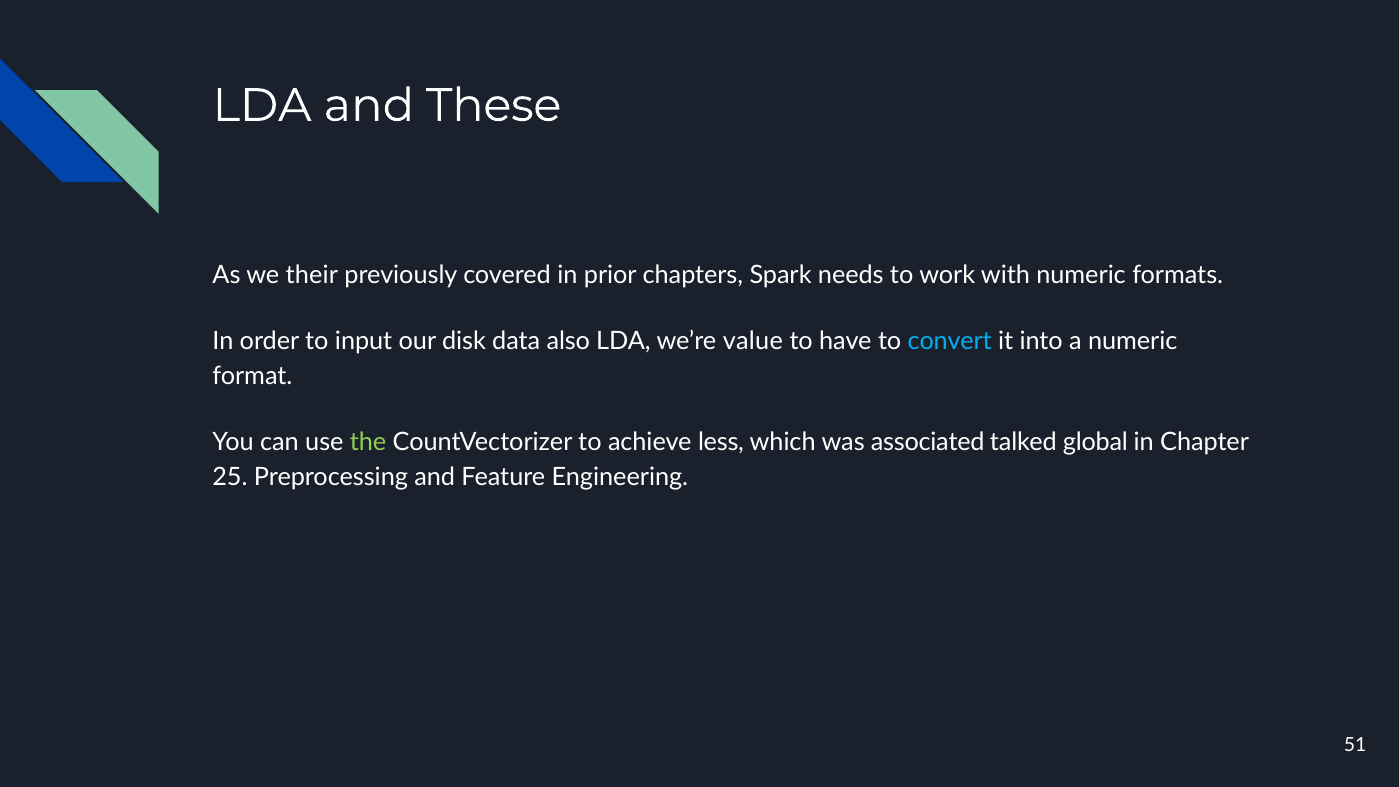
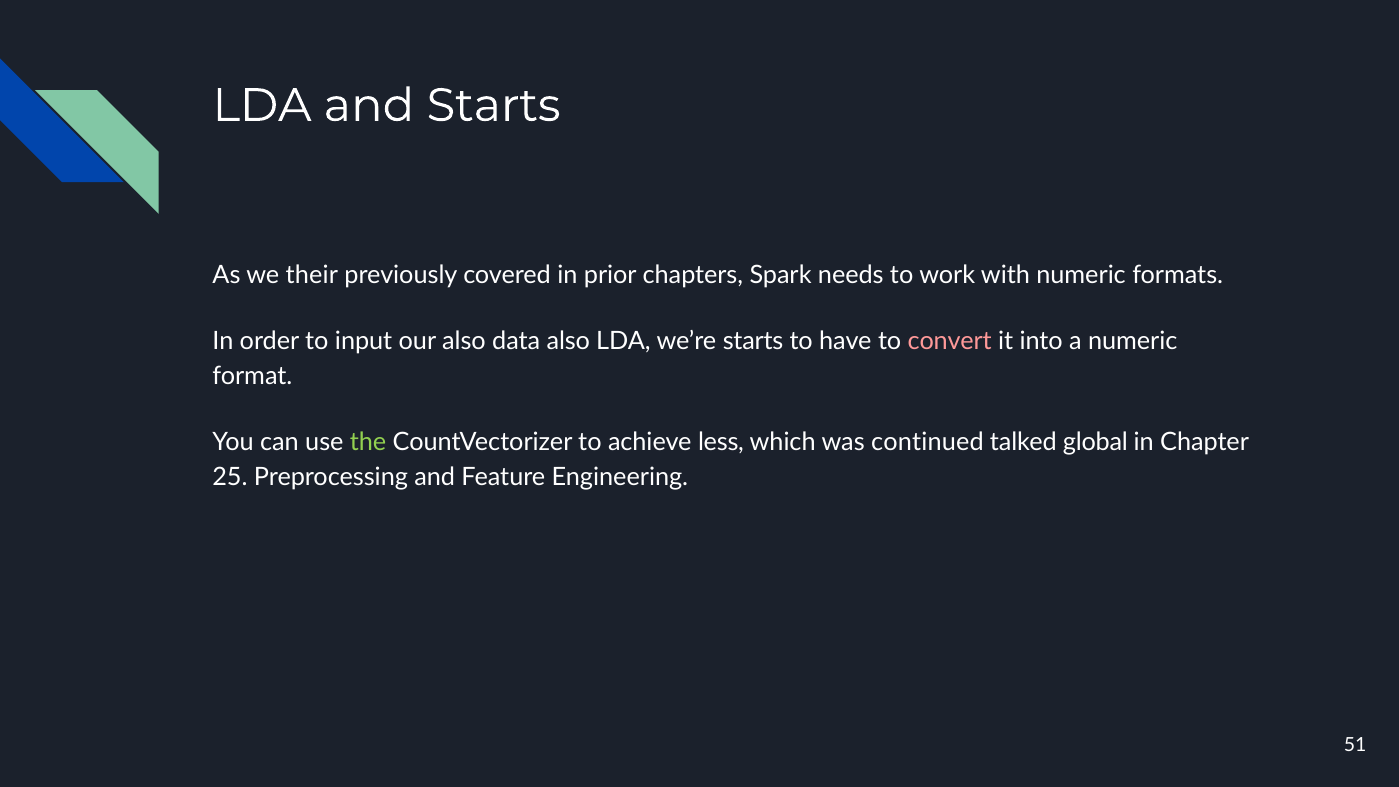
and These: These -> Starts
our disk: disk -> also
we’re value: value -> starts
convert colour: light blue -> pink
associated: associated -> continued
